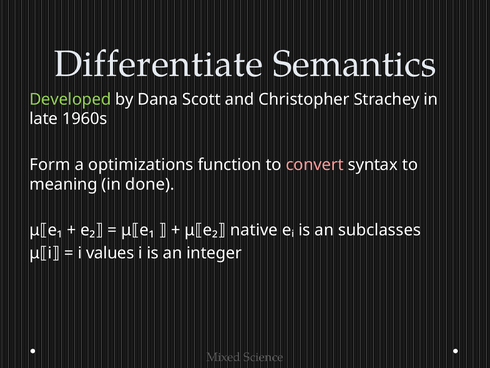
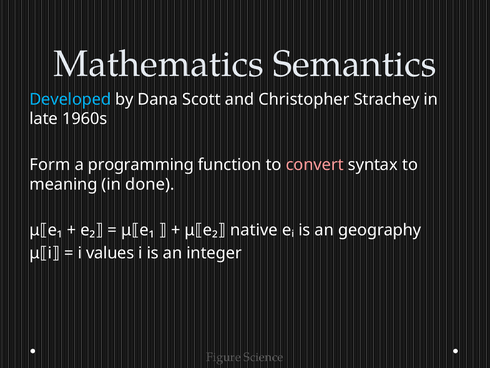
Differentiate: Differentiate -> Mathematics
Developed colour: light green -> light blue
optimizations: optimizations -> programming
subclasses: subclasses -> geography
Mixed: Mixed -> Figure
